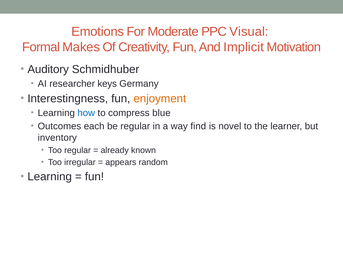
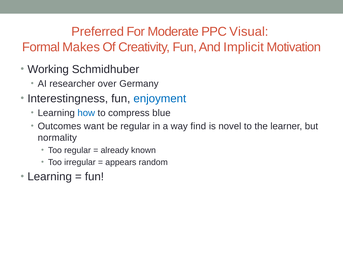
Emotions: Emotions -> Preferred
Auditory: Auditory -> Working
keys: keys -> over
enjoyment colour: orange -> blue
each: each -> want
inventory: inventory -> normality
